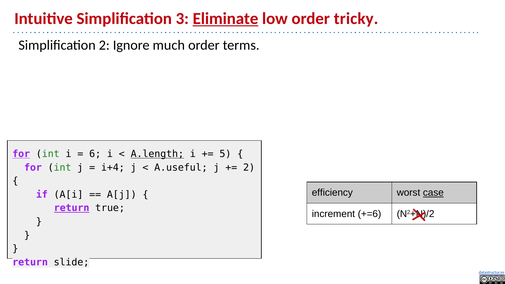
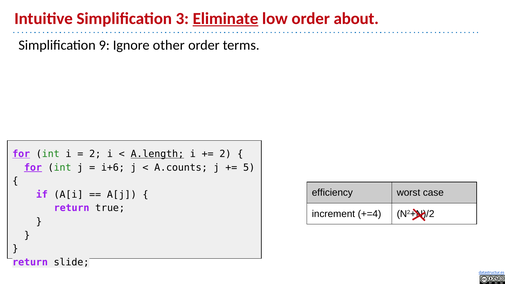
tricky: tricky -> about
Simplification 2: 2 -> 9
much: much -> other
6 at (95, 154): 6 -> 2
5 at (225, 154): 5 -> 2
for at (33, 168) underline: none -> present
i+4: i+4 -> i+6
A.useful: A.useful -> A.counts
2 at (249, 168): 2 -> 5
case underline: present -> none
return at (72, 208) underline: present -> none
+=6: +=6 -> +=4
